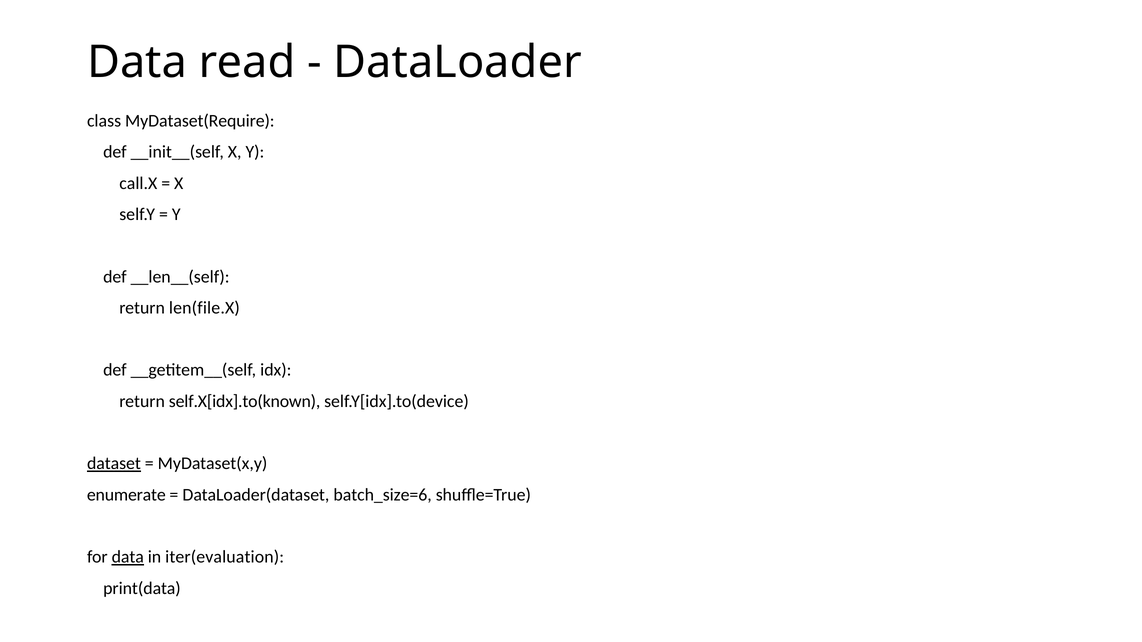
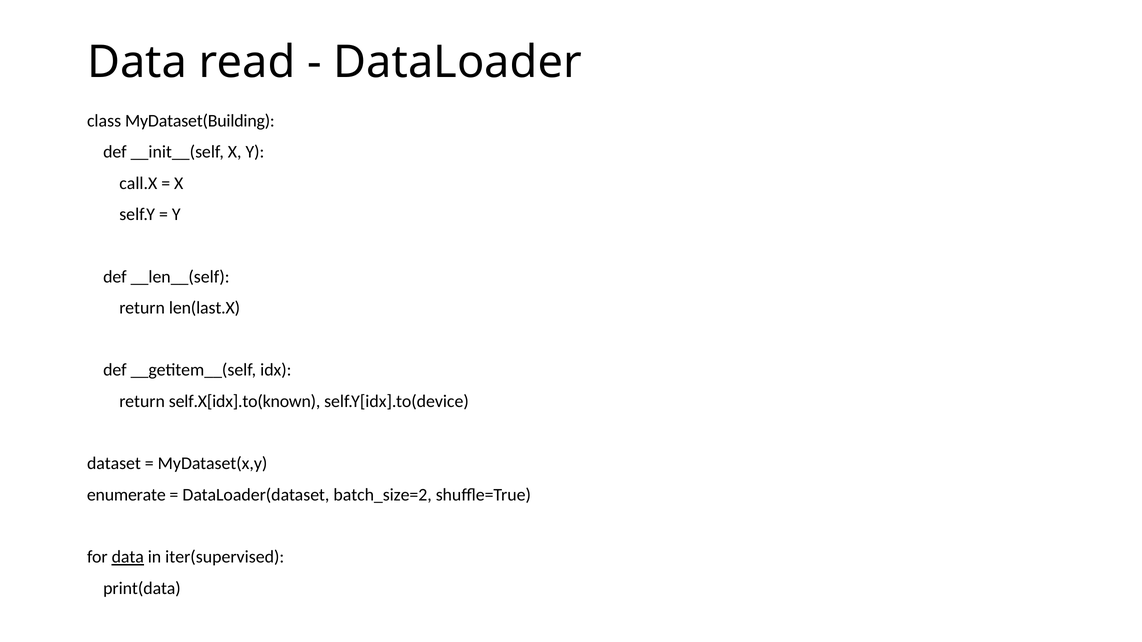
MyDataset(Require: MyDataset(Require -> MyDataset(Building
len(file.X: len(file.X -> len(last.X
dataset underline: present -> none
batch_size=6: batch_size=6 -> batch_size=2
iter(evaluation: iter(evaluation -> iter(supervised
